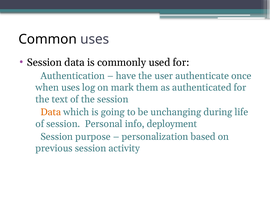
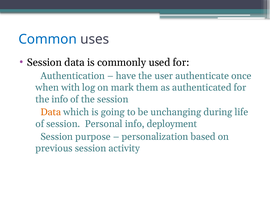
Common colour: black -> blue
when uses: uses -> with
the text: text -> info
